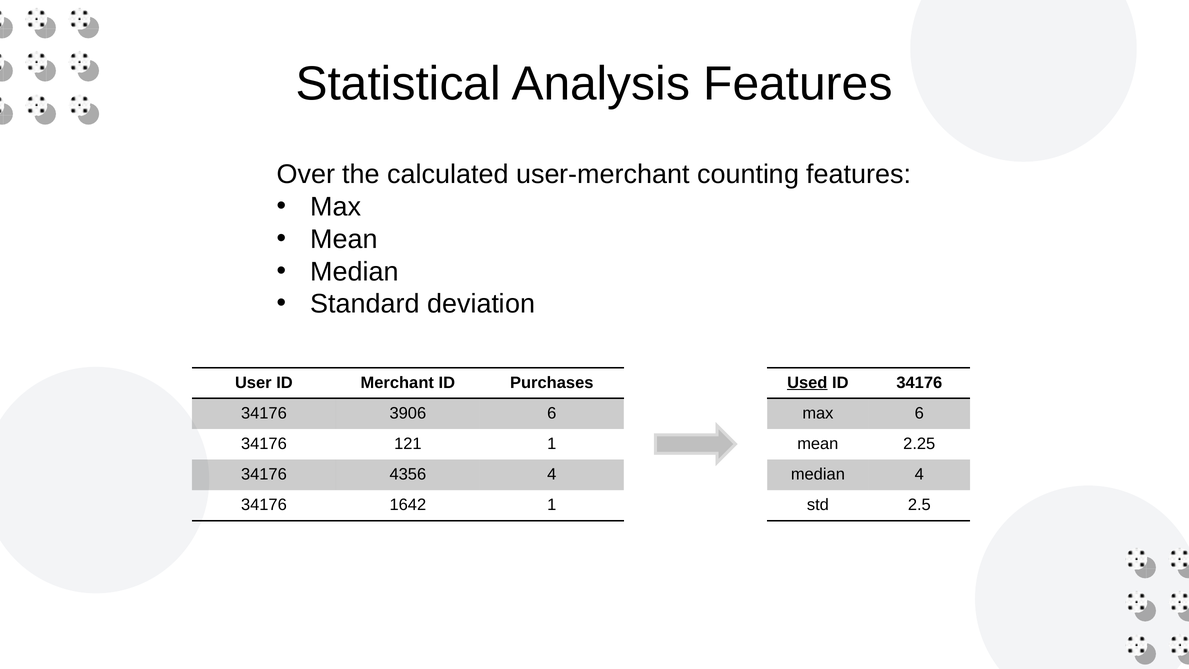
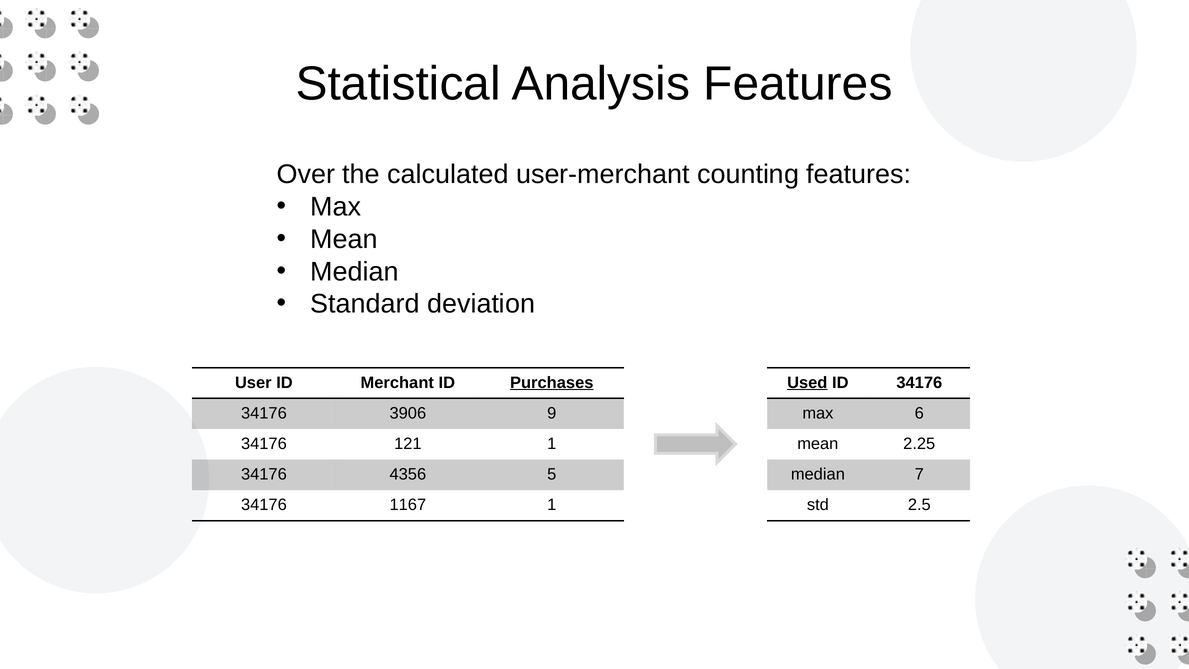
Purchases underline: none -> present
3906 6: 6 -> 9
4356 4: 4 -> 5
median 4: 4 -> 7
1642: 1642 -> 1167
